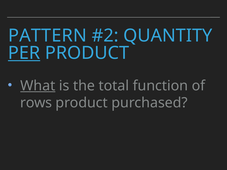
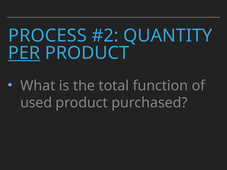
PATTERN: PATTERN -> PROCESS
What underline: present -> none
rows: rows -> used
